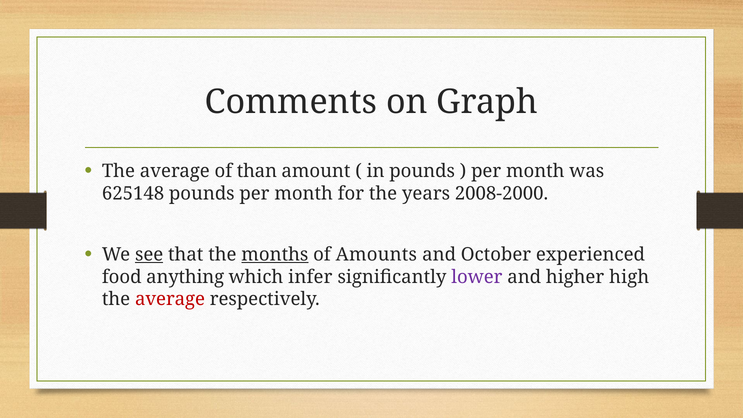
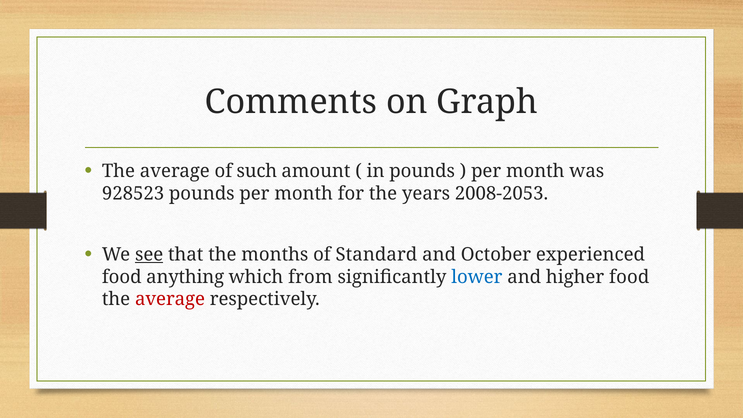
than: than -> such
625148: 625148 -> 928523
2008-2000: 2008-2000 -> 2008-2053
months underline: present -> none
Amounts: Amounts -> Standard
infer: infer -> from
lower colour: purple -> blue
higher high: high -> food
